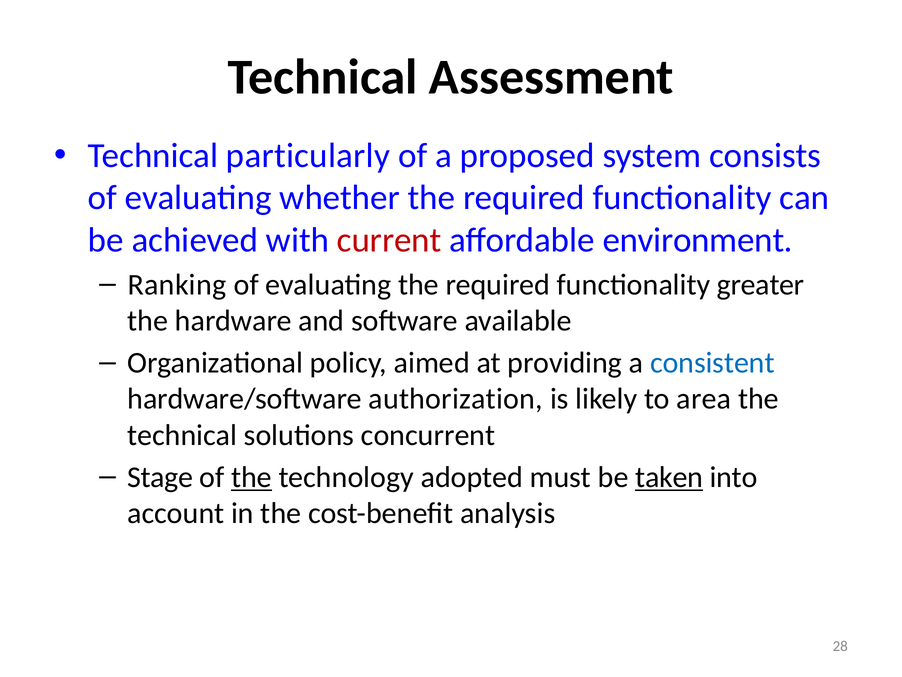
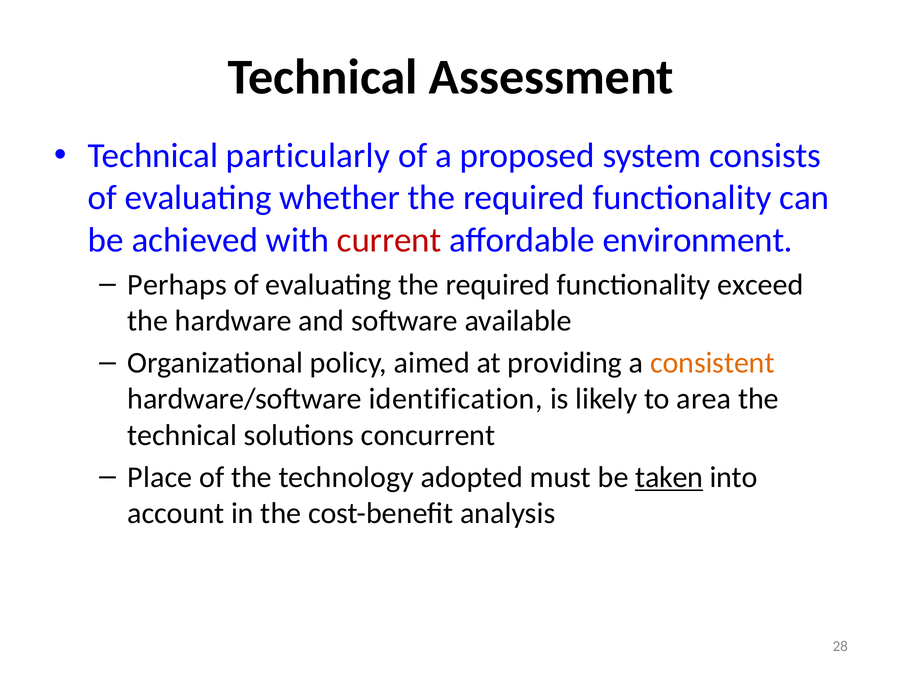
Ranking: Ranking -> Perhaps
greater: greater -> exceed
consistent colour: blue -> orange
authorization: authorization -> identification
Stage: Stage -> Place
the at (251, 477) underline: present -> none
